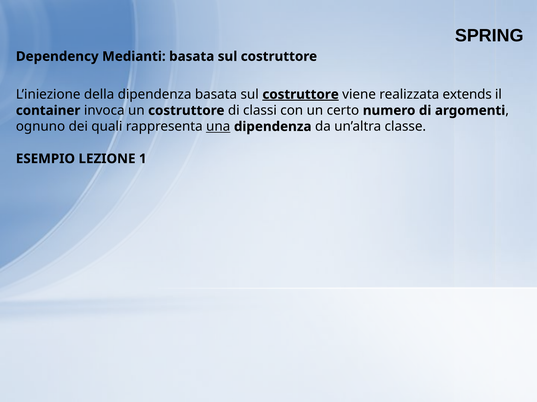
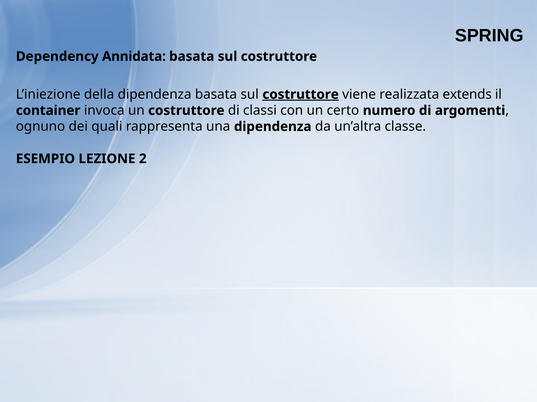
Medianti: Medianti -> Annidata
una underline: present -> none
1: 1 -> 2
